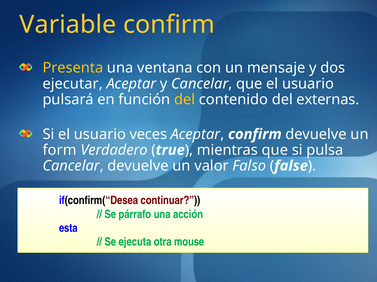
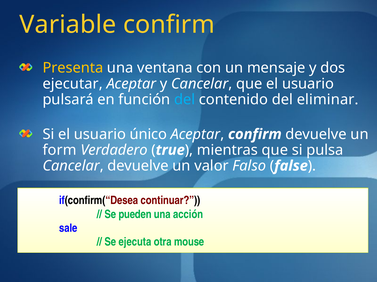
del at (185, 100) colour: yellow -> light blue
externas: externas -> eliminar
veces: veces -> único
párrafo: párrafo -> pueden
esta: esta -> sale
